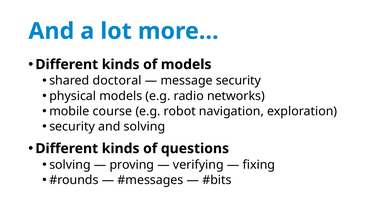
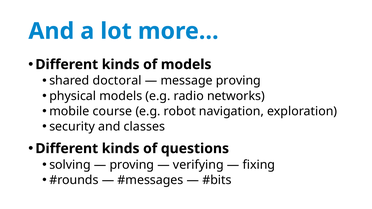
message security: security -> proving
and solving: solving -> classes
